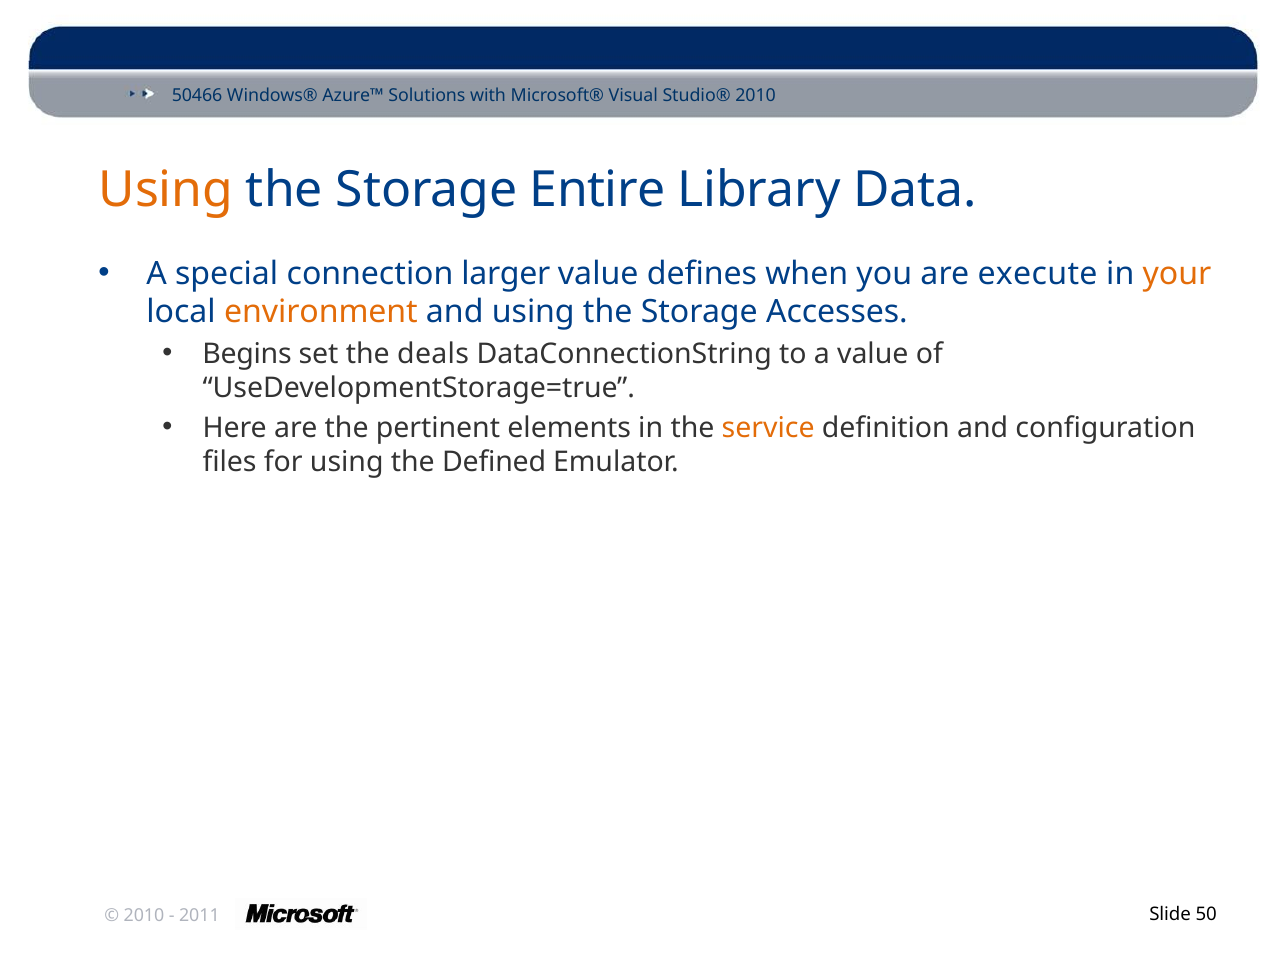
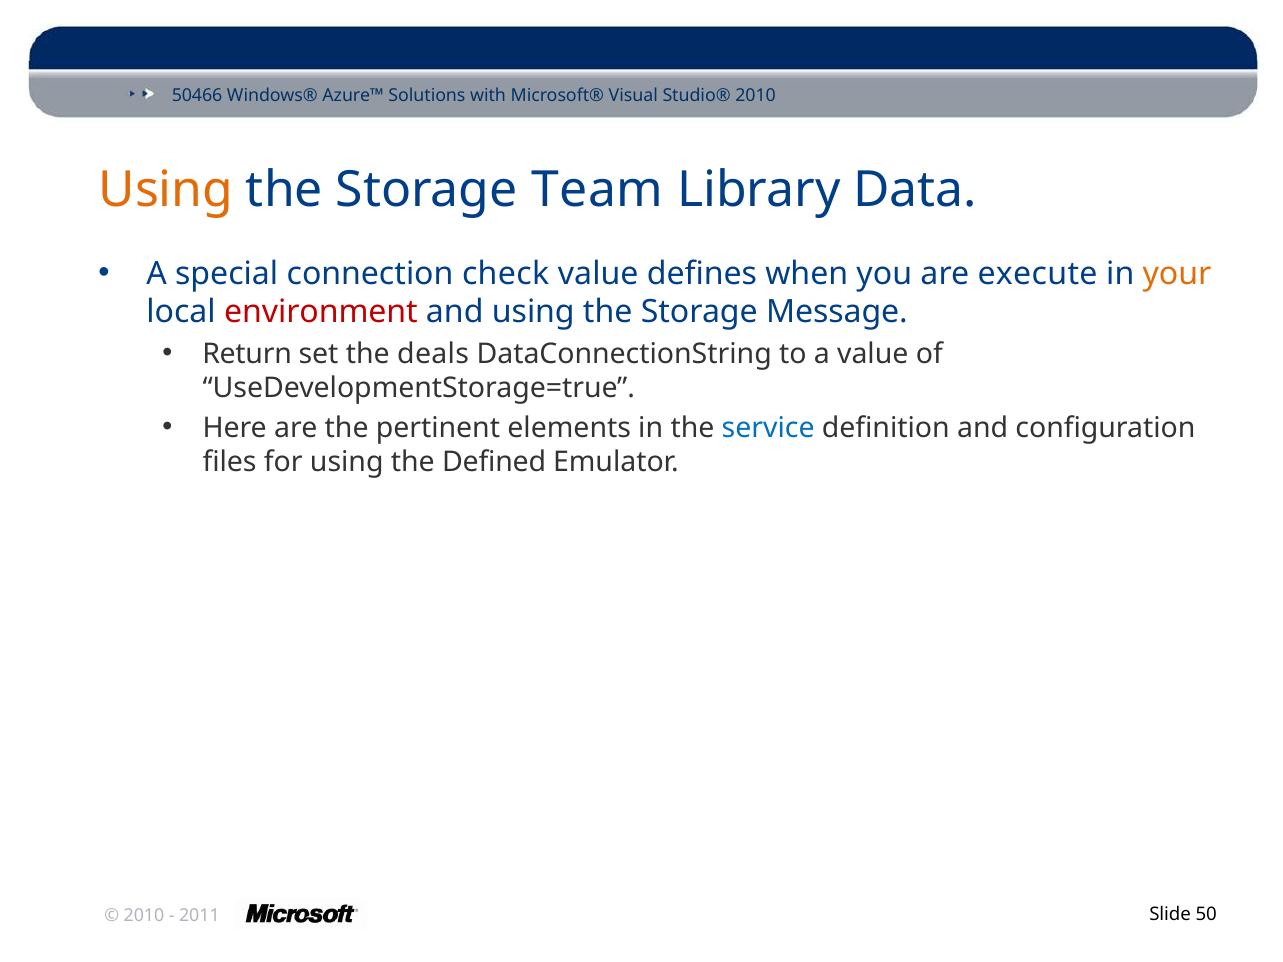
Entire: Entire -> Team
larger: larger -> check
environment colour: orange -> red
Accesses: Accesses -> Message
Begins: Begins -> Return
service colour: orange -> blue
